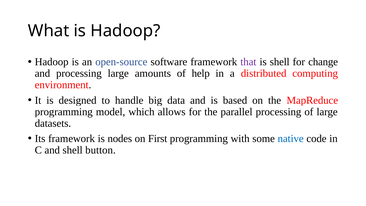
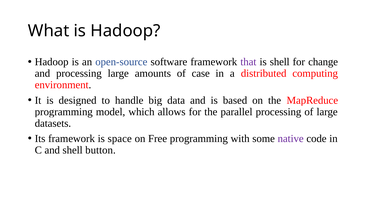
help: help -> case
nodes: nodes -> space
First: First -> Free
native colour: blue -> purple
